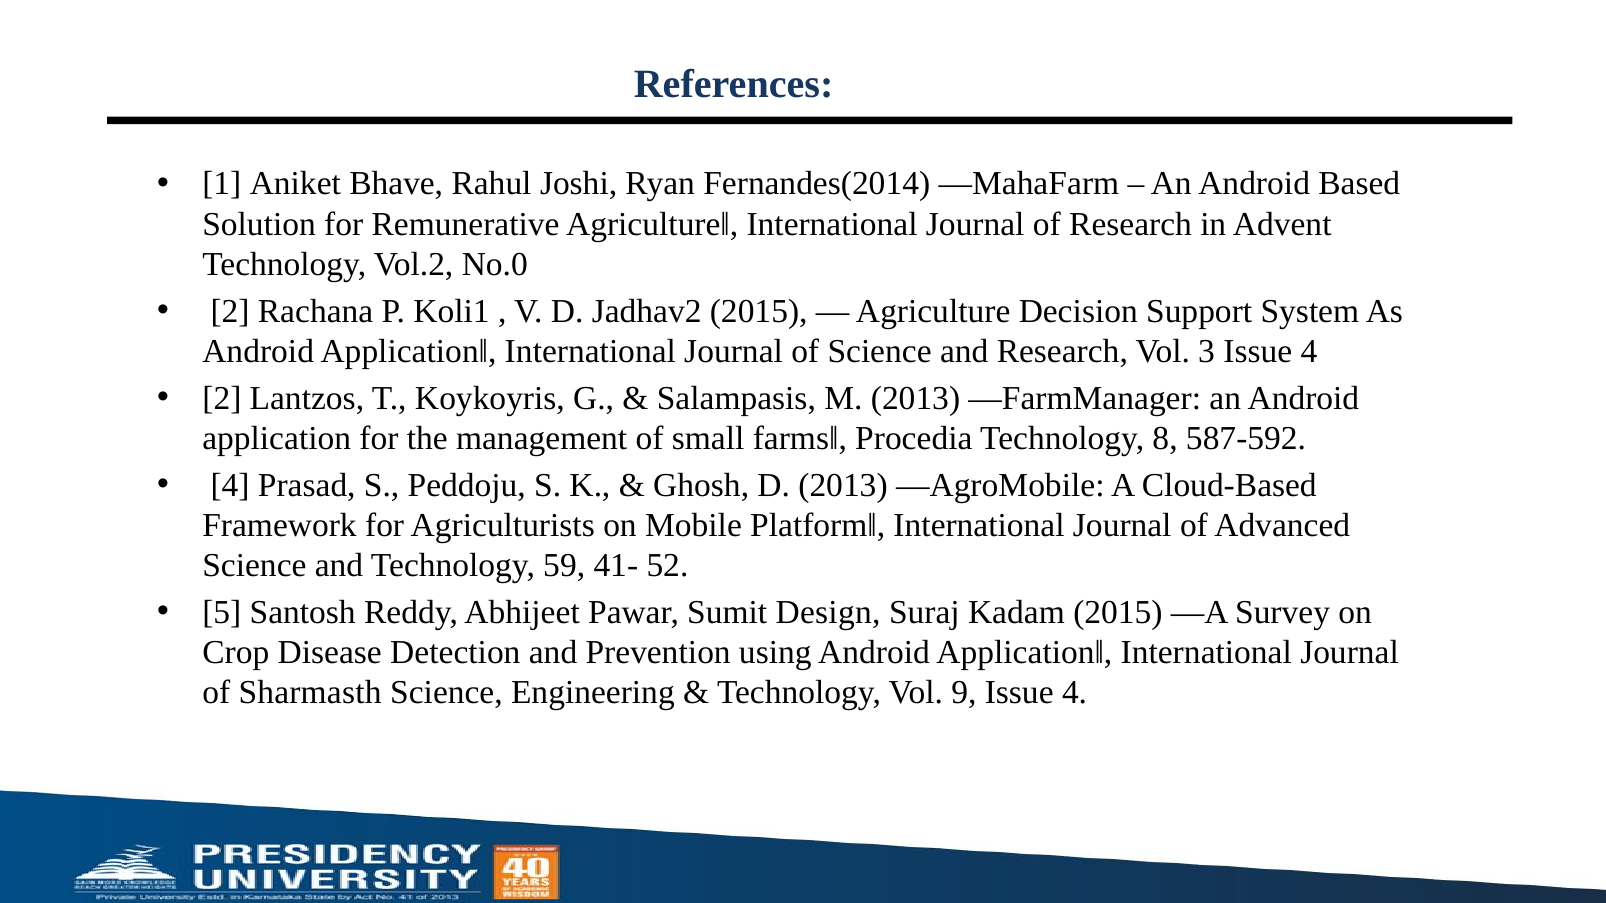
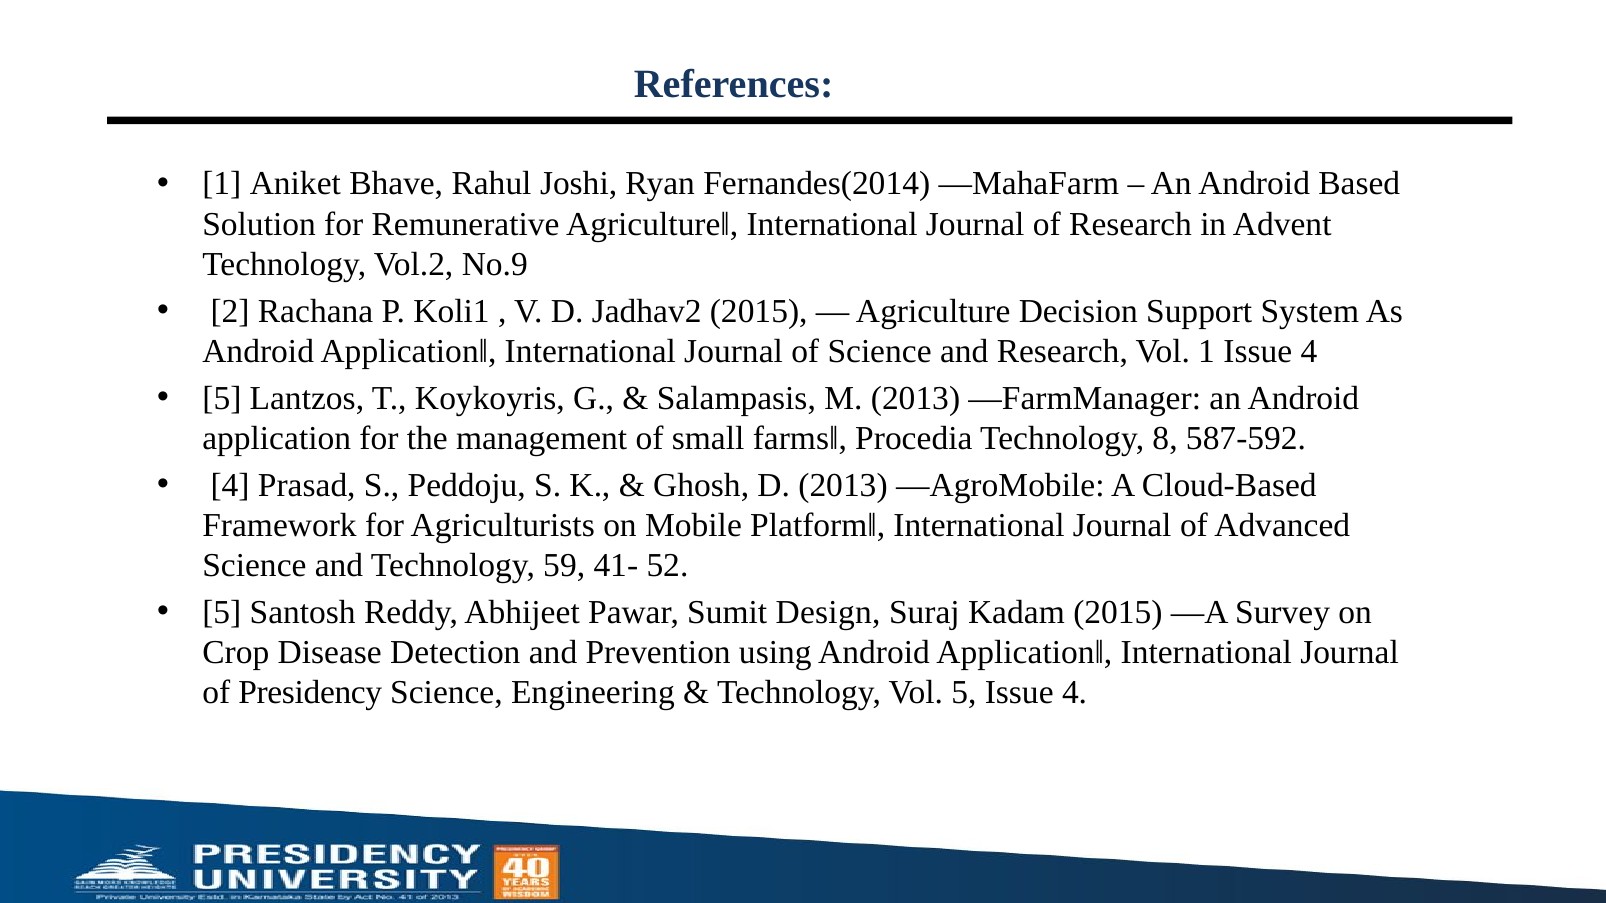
No.0: No.0 -> No.9
Vol 3: 3 -> 1
2 at (222, 398): 2 -> 5
Sharmasth: Sharmasth -> Presidency
Vol 9: 9 -> 5
